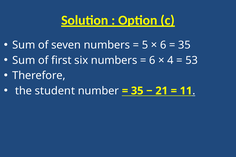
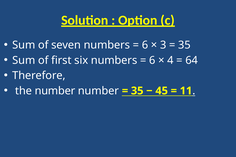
5 at (145, 45): 5 -> 6
6 at (163, 45): 6 -> 3
53: 53 -> 64
the student: student -> number
21: 21 -> 45
